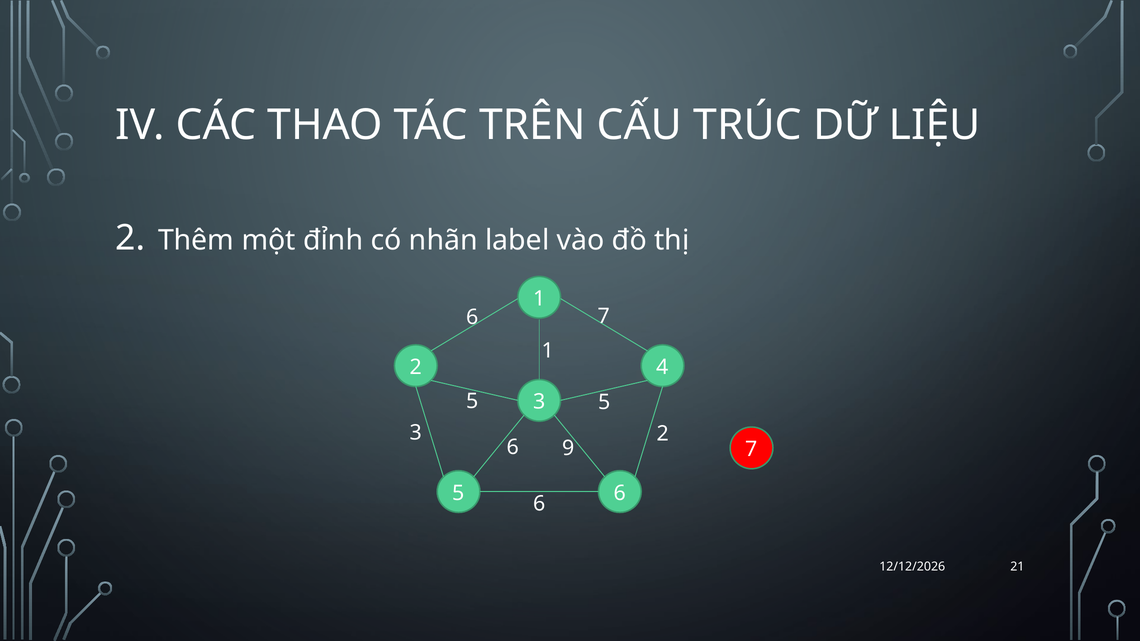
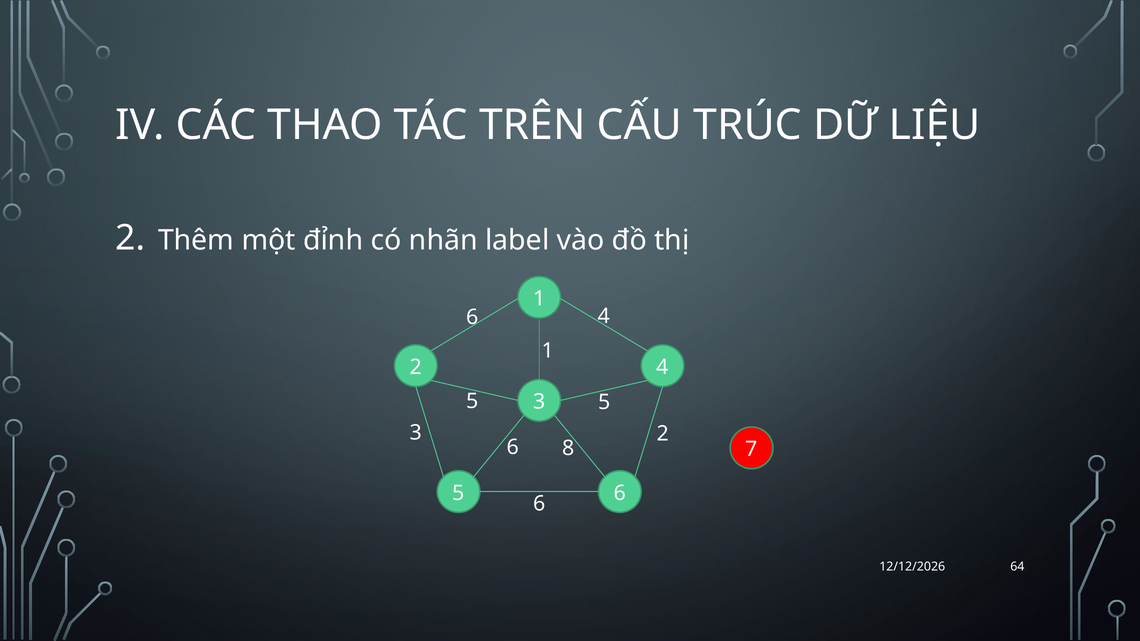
6 7: 7 -> 4
9: 9 -> 8
21: 21 -> 64
